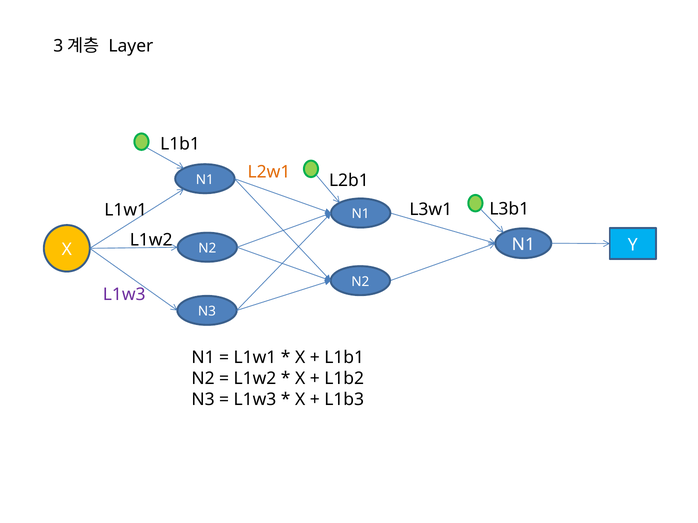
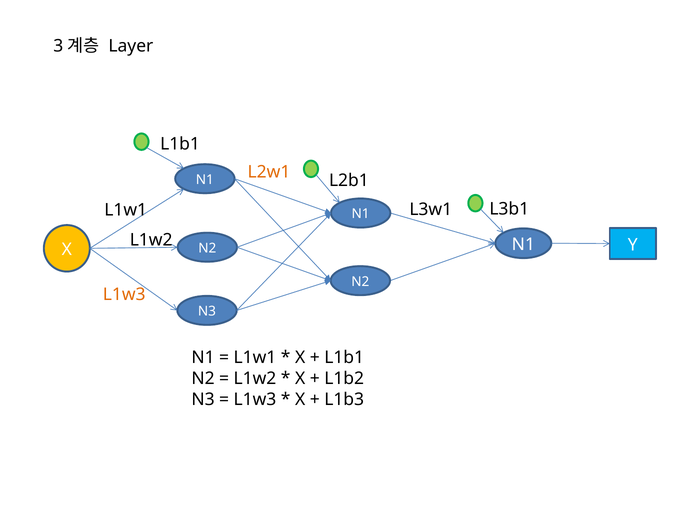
L1w3 at (124, 295) colour: purple -> orange
